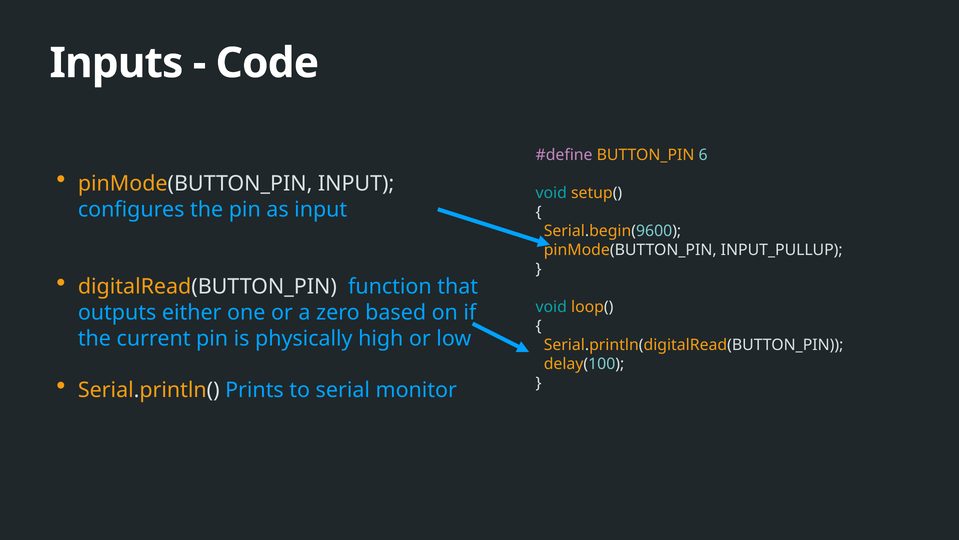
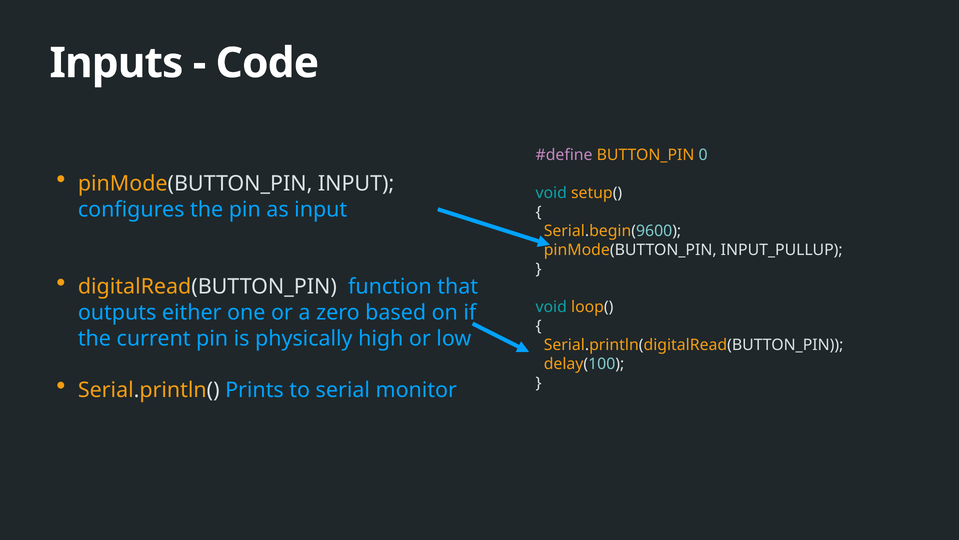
6: 6 -> 0
